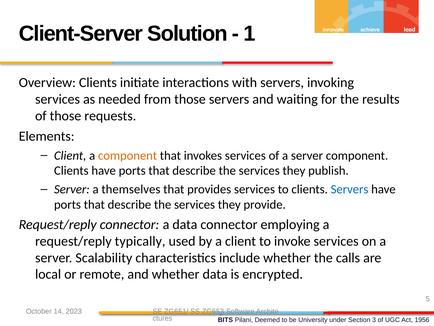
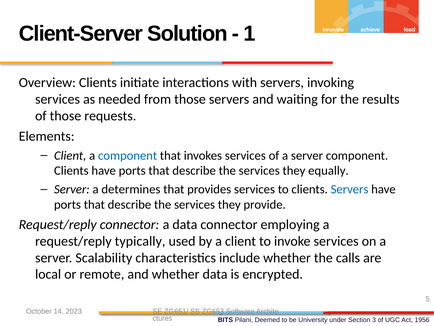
component at (128, 155) colour: orange -> blue
publish: publish -> equally
themselves: themselves -> determines
